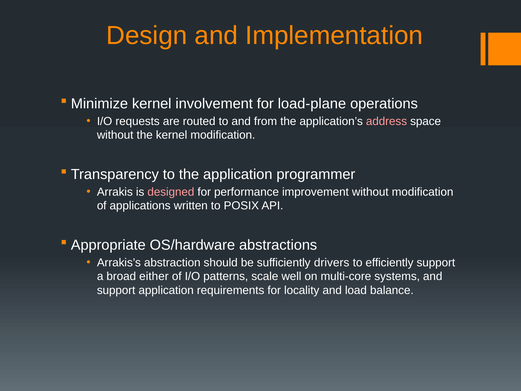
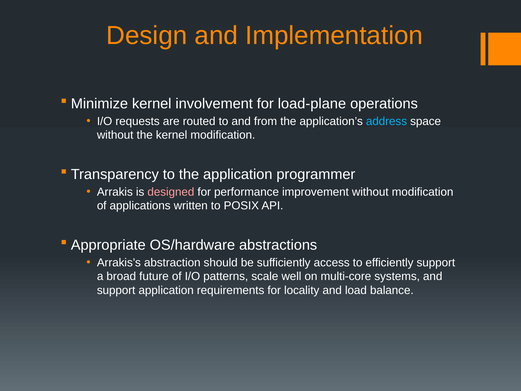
address colour: pink -> light blue
drivers: drivers -> access
either: either -> future
